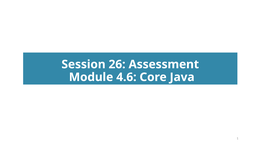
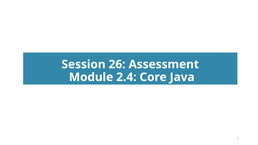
4.6: 4.6 -> 2.4
